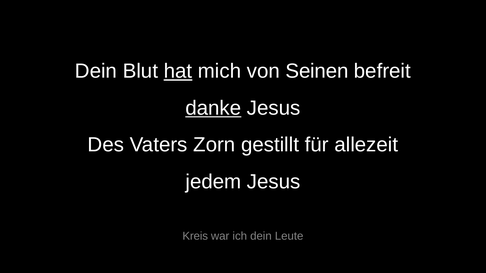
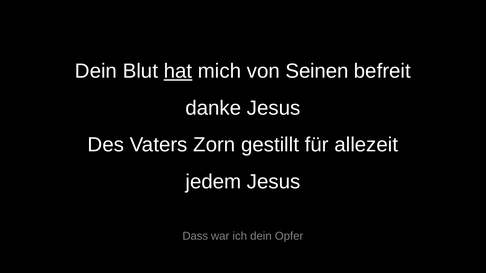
danke underline: present -> none
Kreis: Kreis -> Dass
Leute: Leute -> Opfer
